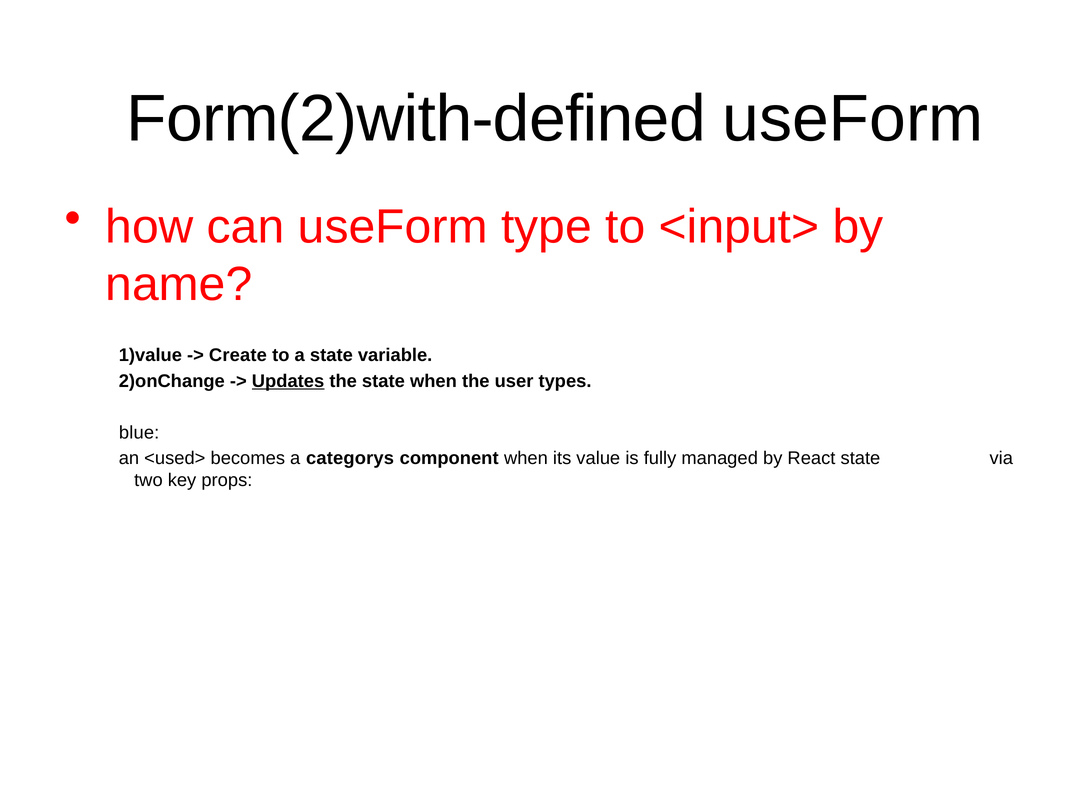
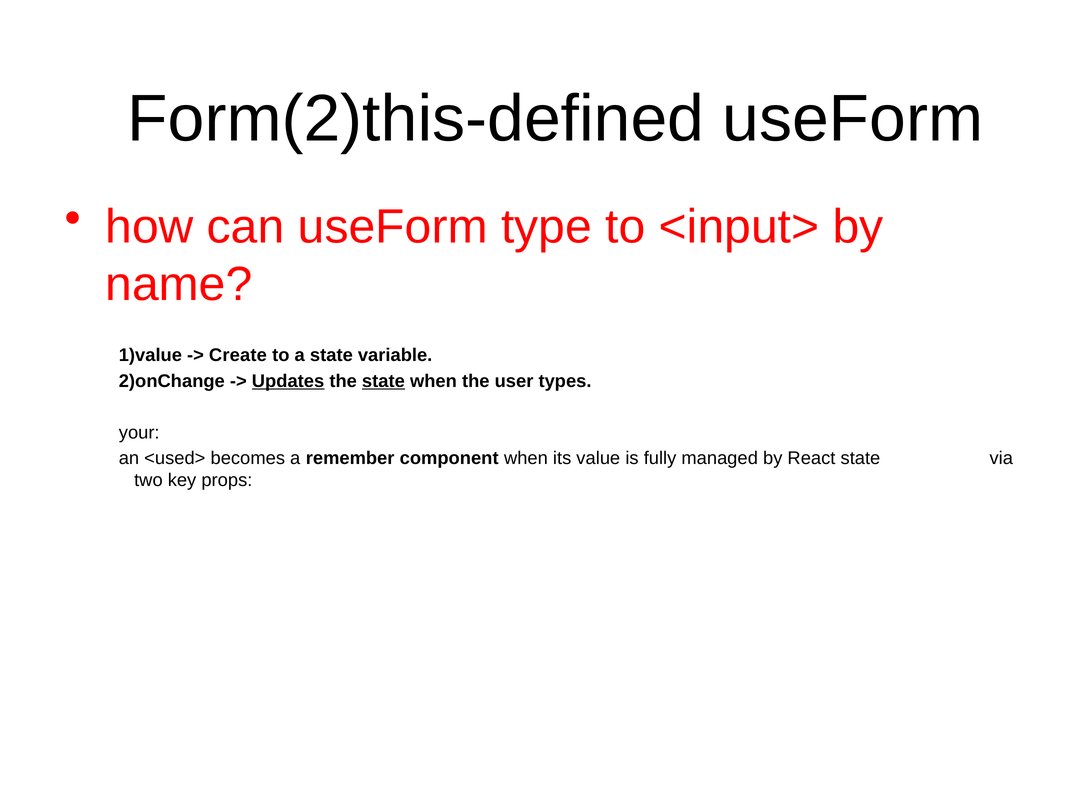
Form(2)with-defined: Form(2)with-defined -> Form(2)this-defined
state at (383, 381) underline: none -> present
blue: blue -> your
categorys: categorys -> remember
